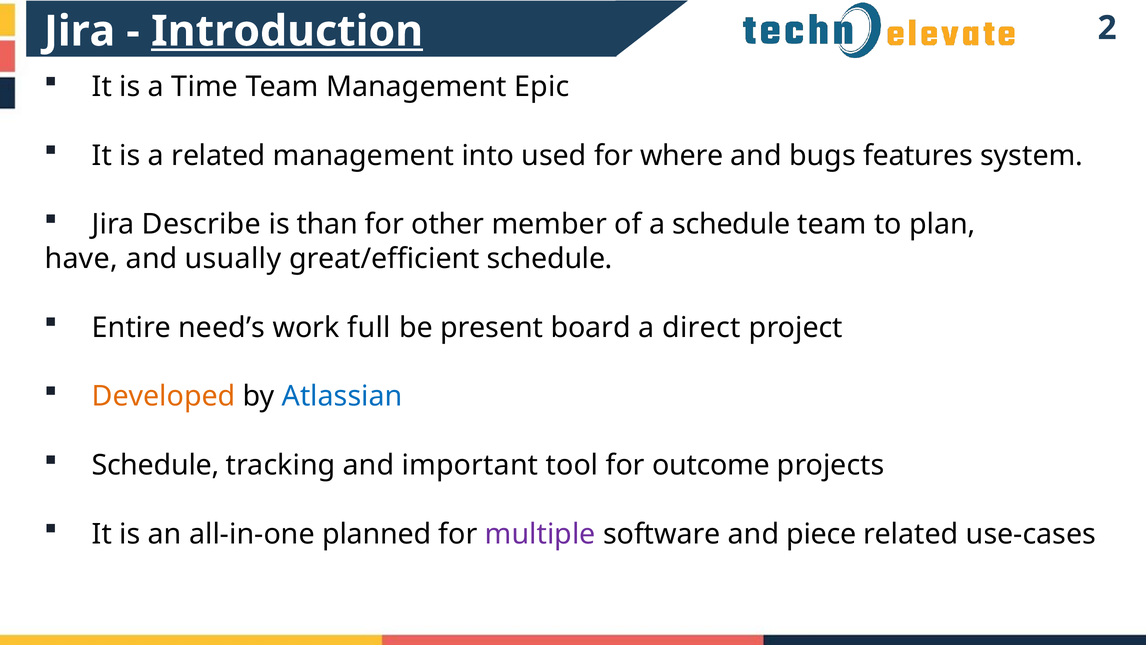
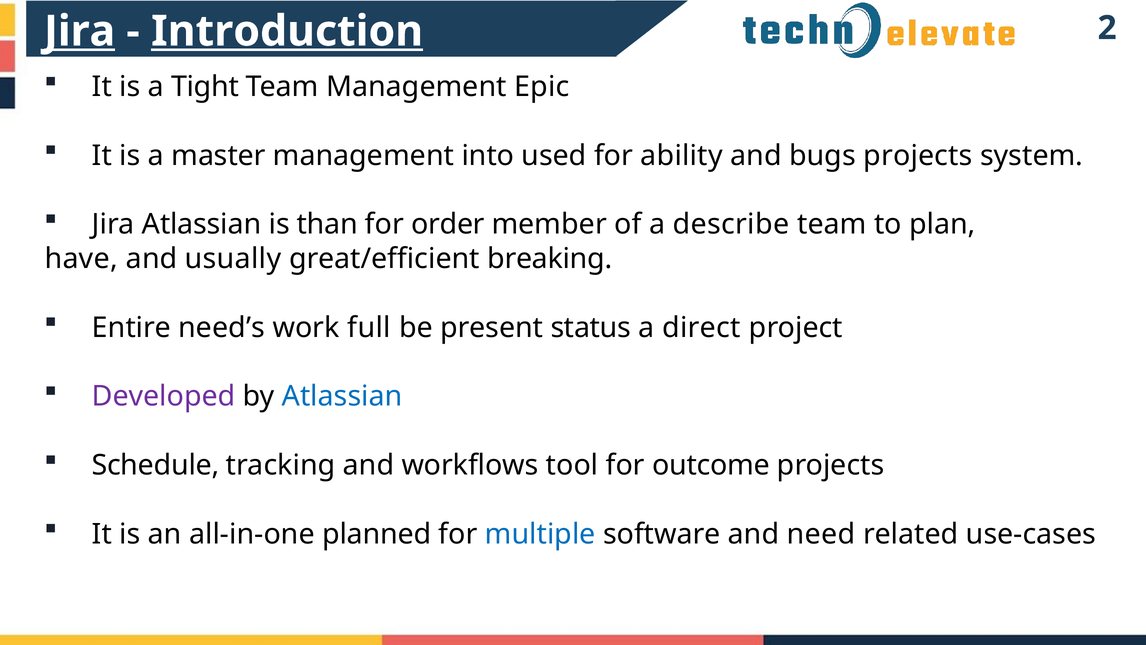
Jira at (80, 31) underline: none -> present
Time: Time -> Tight
a related: related -> master
where: where -> ability
bugs features: features -> projects
Jira Describe: Describe -> Atlassian
other: other -> order
a schedule: schedule -> describe
great/efficient schedule: schedule -> breaking
board: board -> status
Developed colour: orange -> purple
important: important -> workflows
multiple colour: purple -> blue
piece: piece -> need
